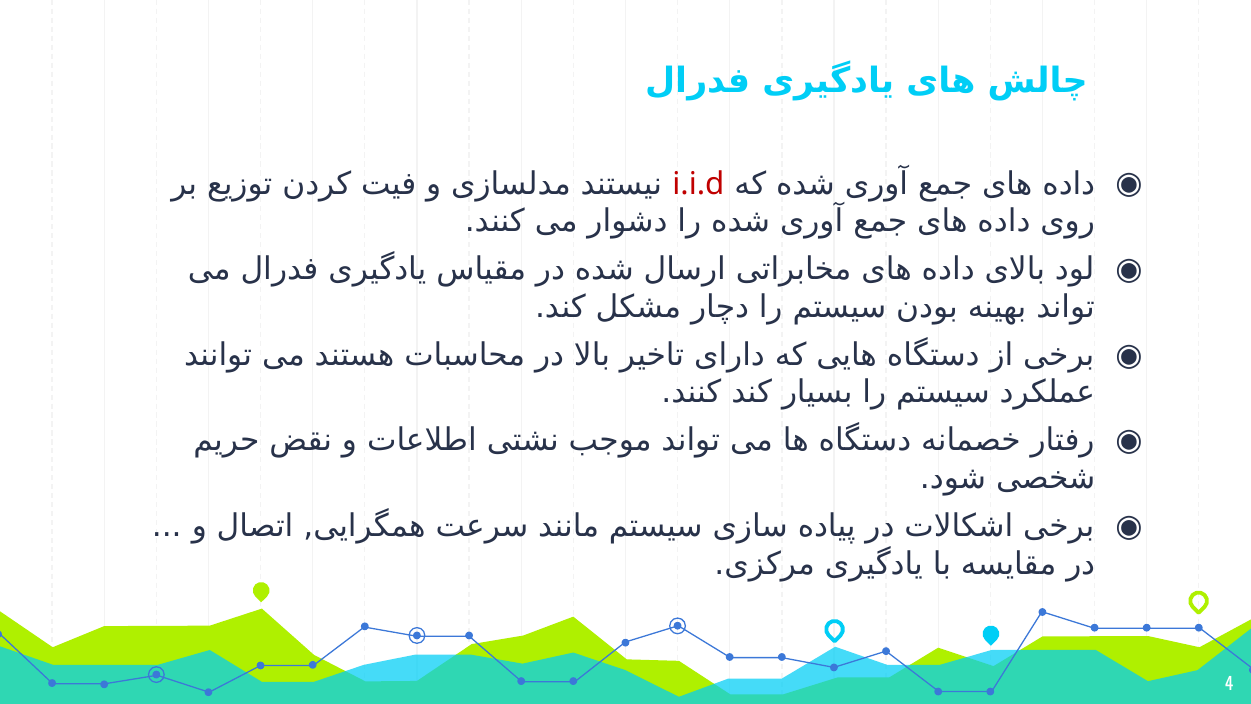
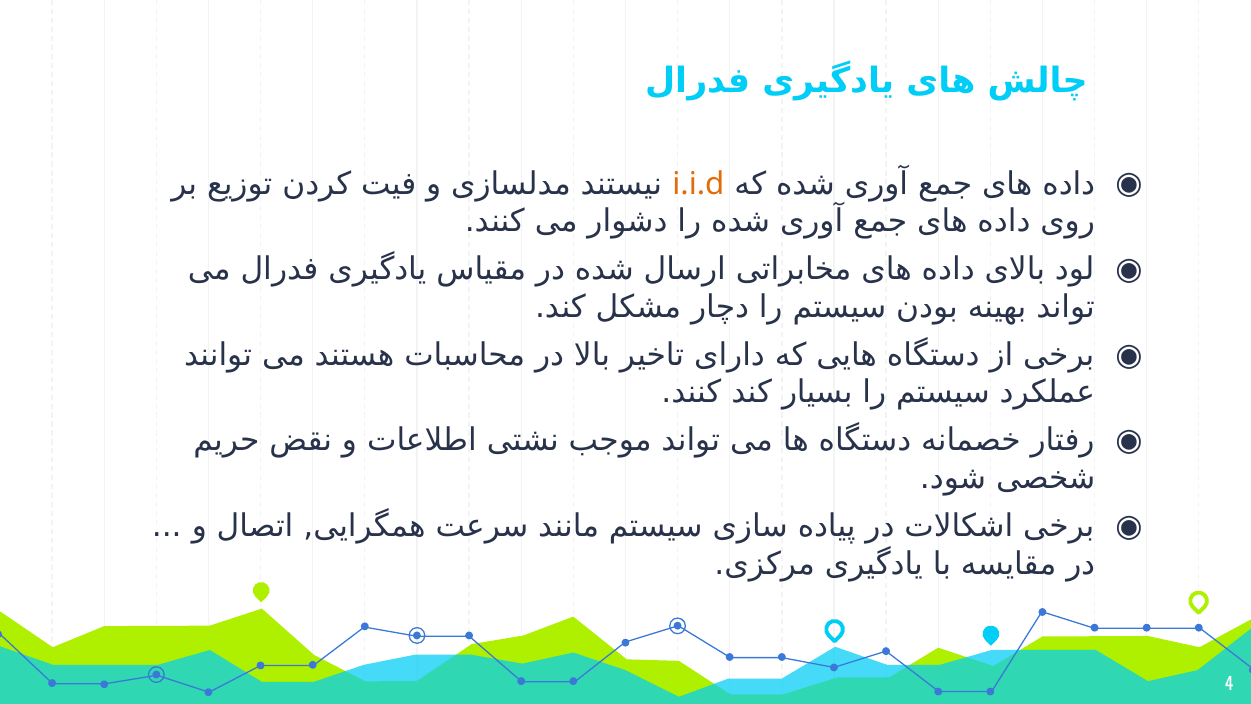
i.i.d colour: red -> orange
